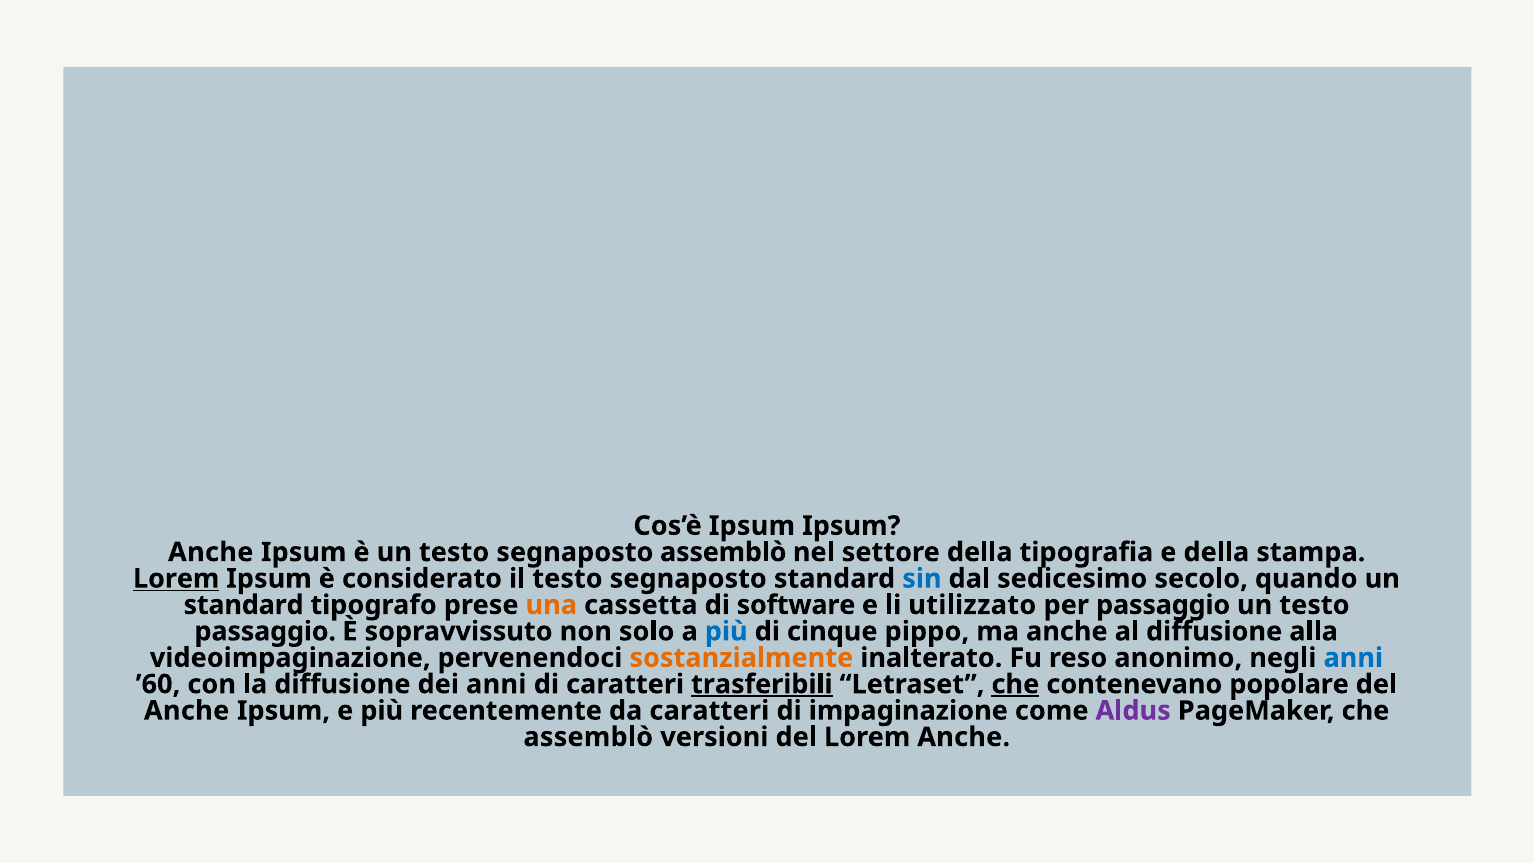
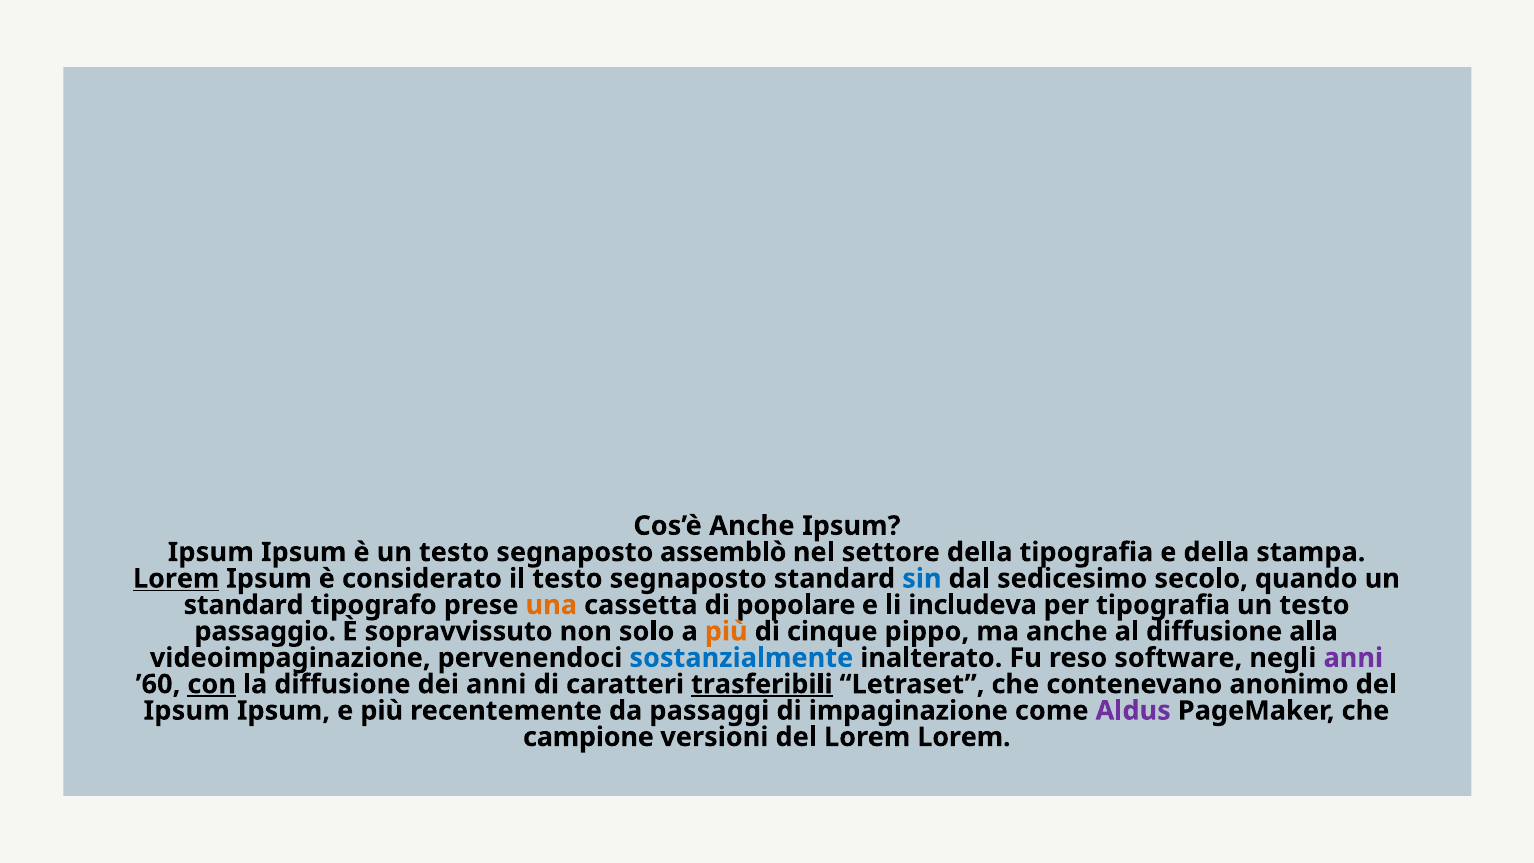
Cos’è Ipsum: Ipsum -> Anche
Anche at (211, 552): Anche -> Ipsum
software: software -> popolare
utilizzato: utilizzato -> includeva
per passaggio: passaggio -> tipografia
più at (726, 631) colour: blue -> orange
sostanzialmente colour: orange -> blue
anonimo: anonimo -> software
anni at (1353, 658) colour: blue -> purple
con underline: none -> present
che at (1015, 684) underline: present -> none
popolare: popolare -> anonimo
Anche at (187, 711): Anche -> Ipsum
da caratteri: caratteri -> passaggi
assemblò at (588, 737): assemblò -> campione
Lorem Anche: Anche -> Lorem
